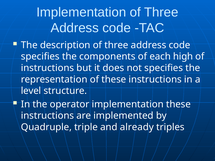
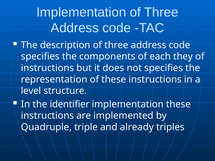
high: high -> they
operator: operator -> identifier
